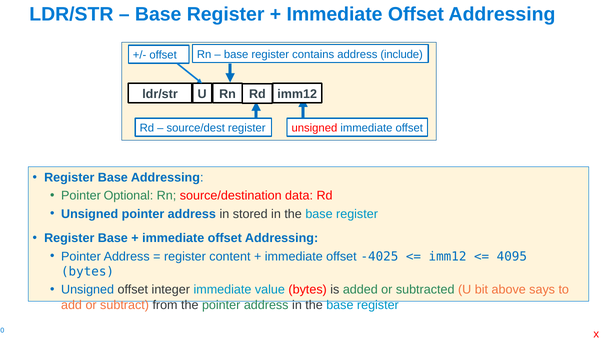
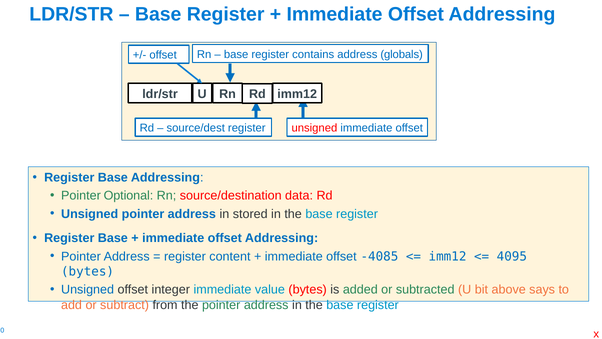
include: include -> globals
-4025: -4025 -> -4085
